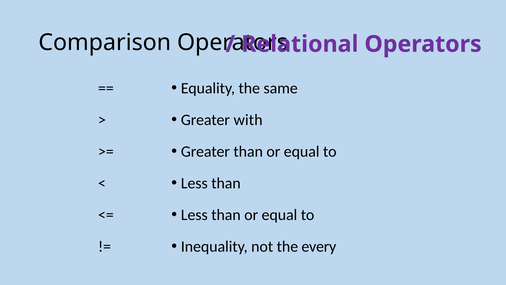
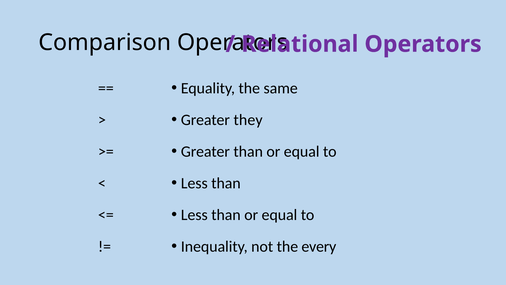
with: with -> they
